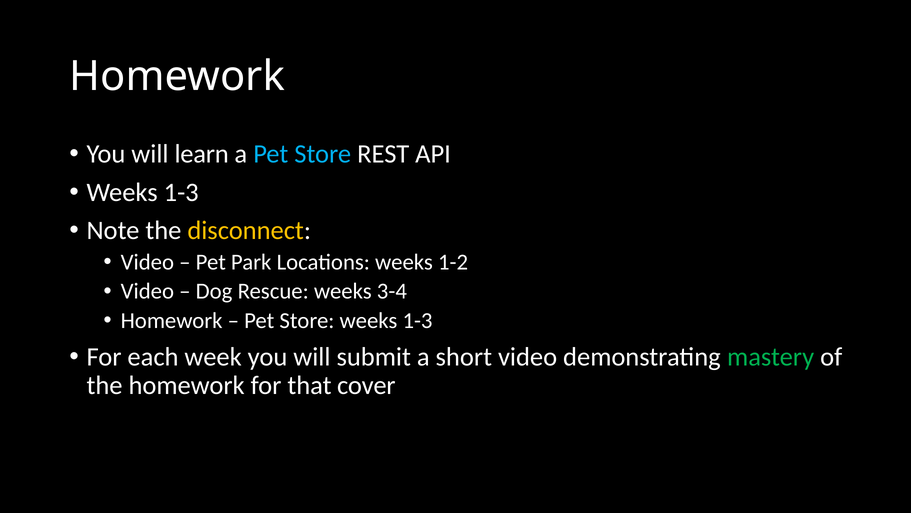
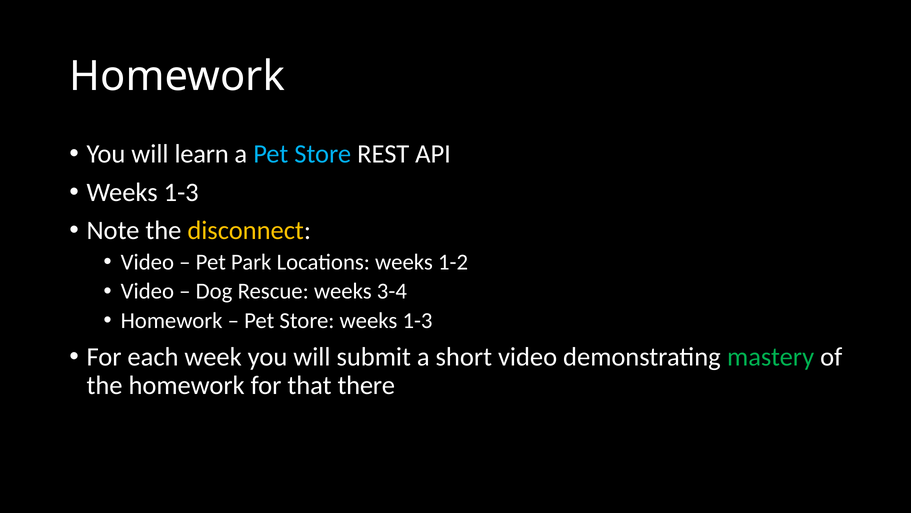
cover: cover -> there
